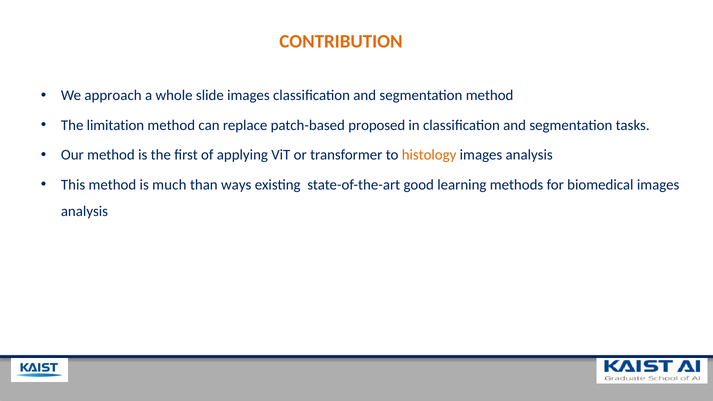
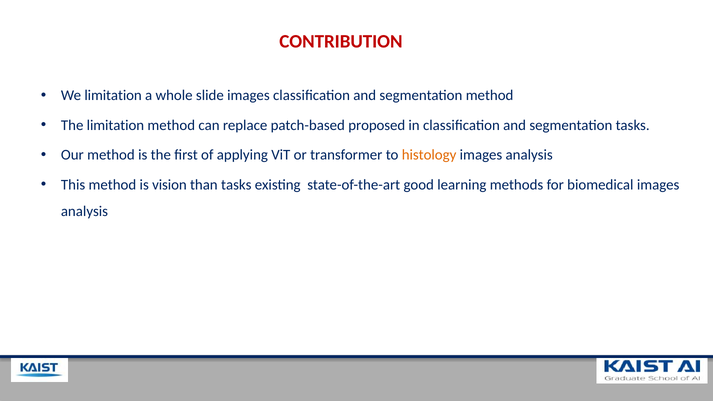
CONTRIBUTION colour: orange -> red
We approach: approach -> limitation
much: much -> vision
than ways: ways -> tasks
